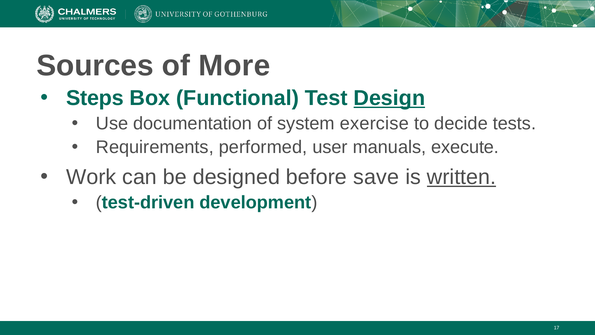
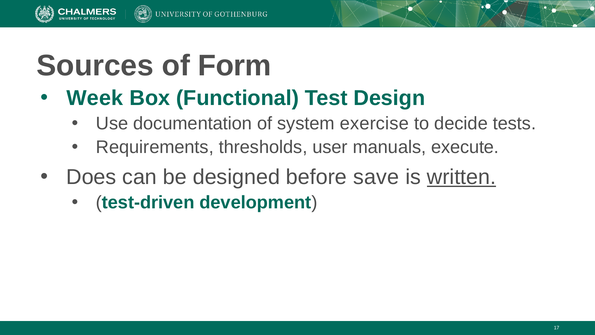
More: More -> Form
Steps: Steps -> Week
Design underline: present -> none
performed: performed -> thresholds
Work: Work -> Does
